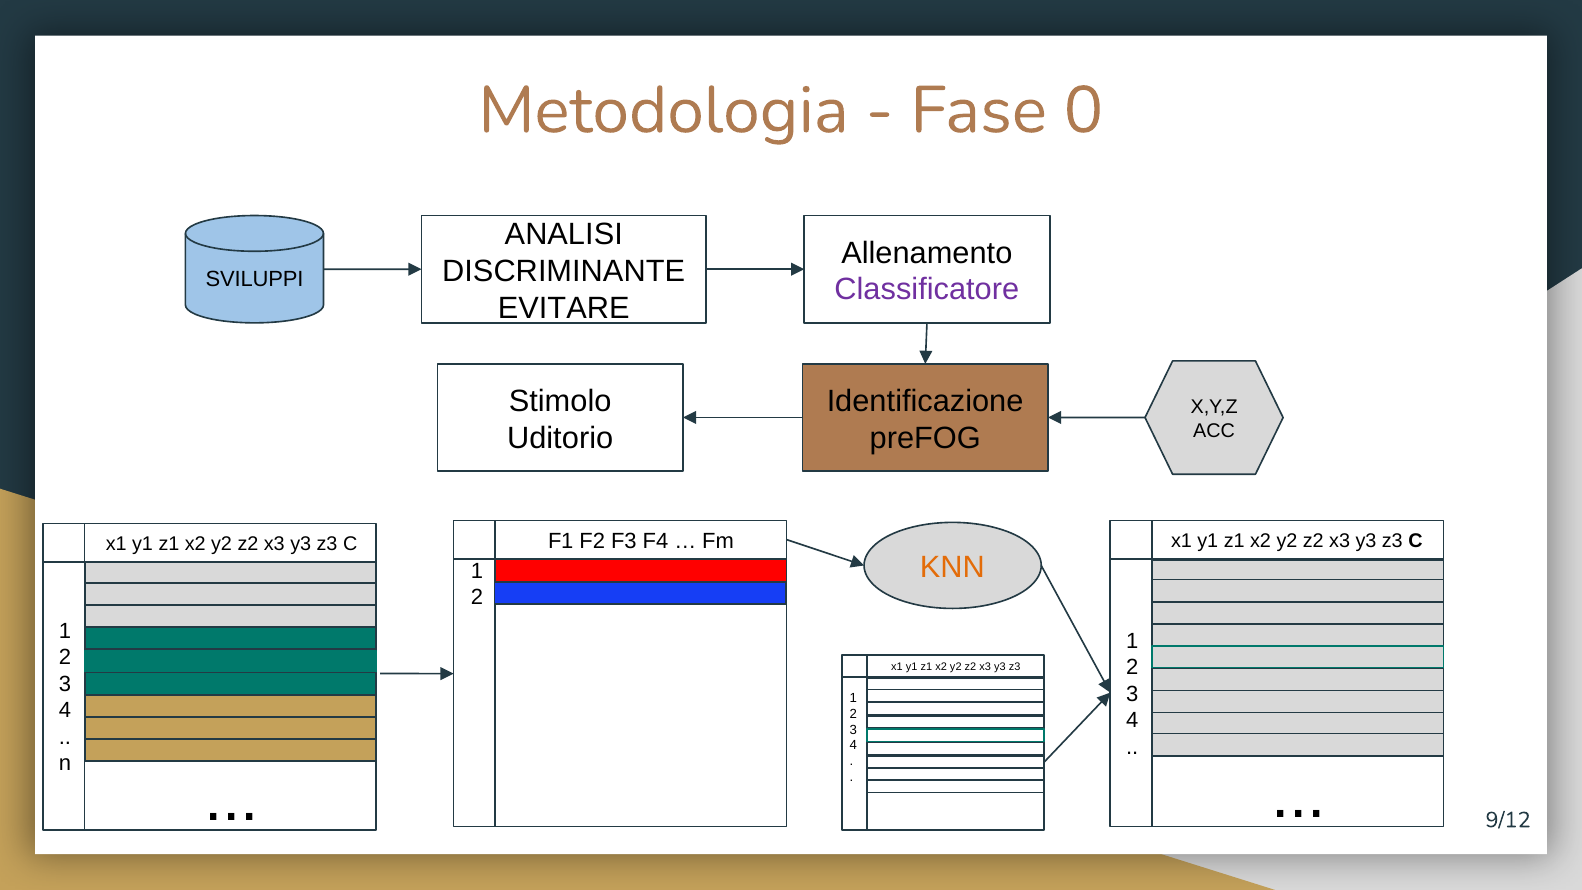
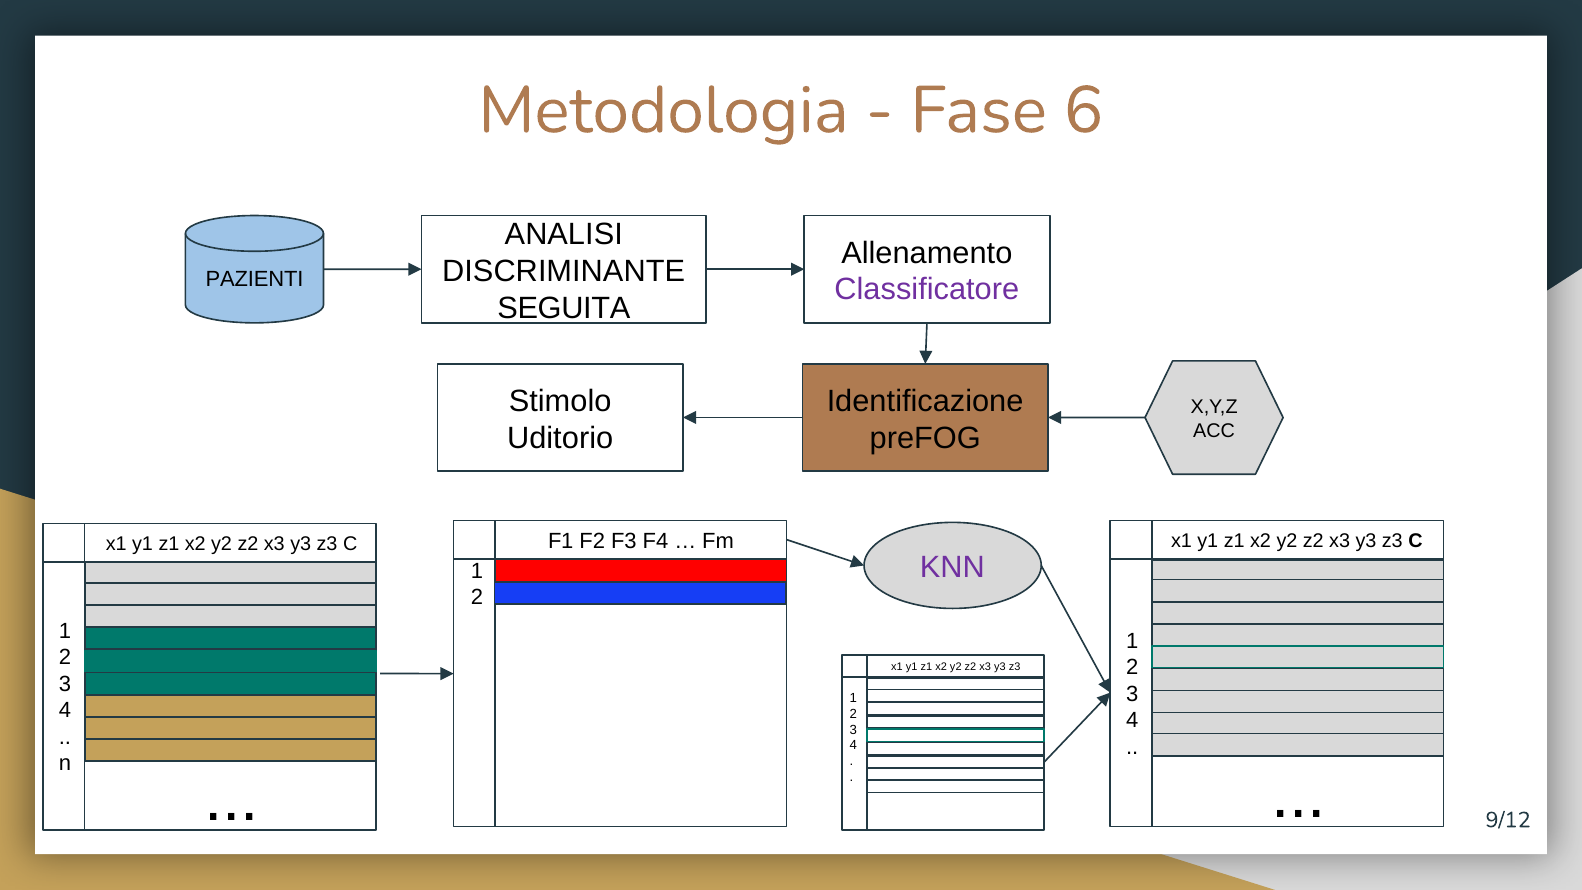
0: 0 -> 6
SVILUPPI: SVILUPPI -> PAZIENTI
EVITARE: EVITARE -> SEGUITA
KNN colour: orange -> purple
